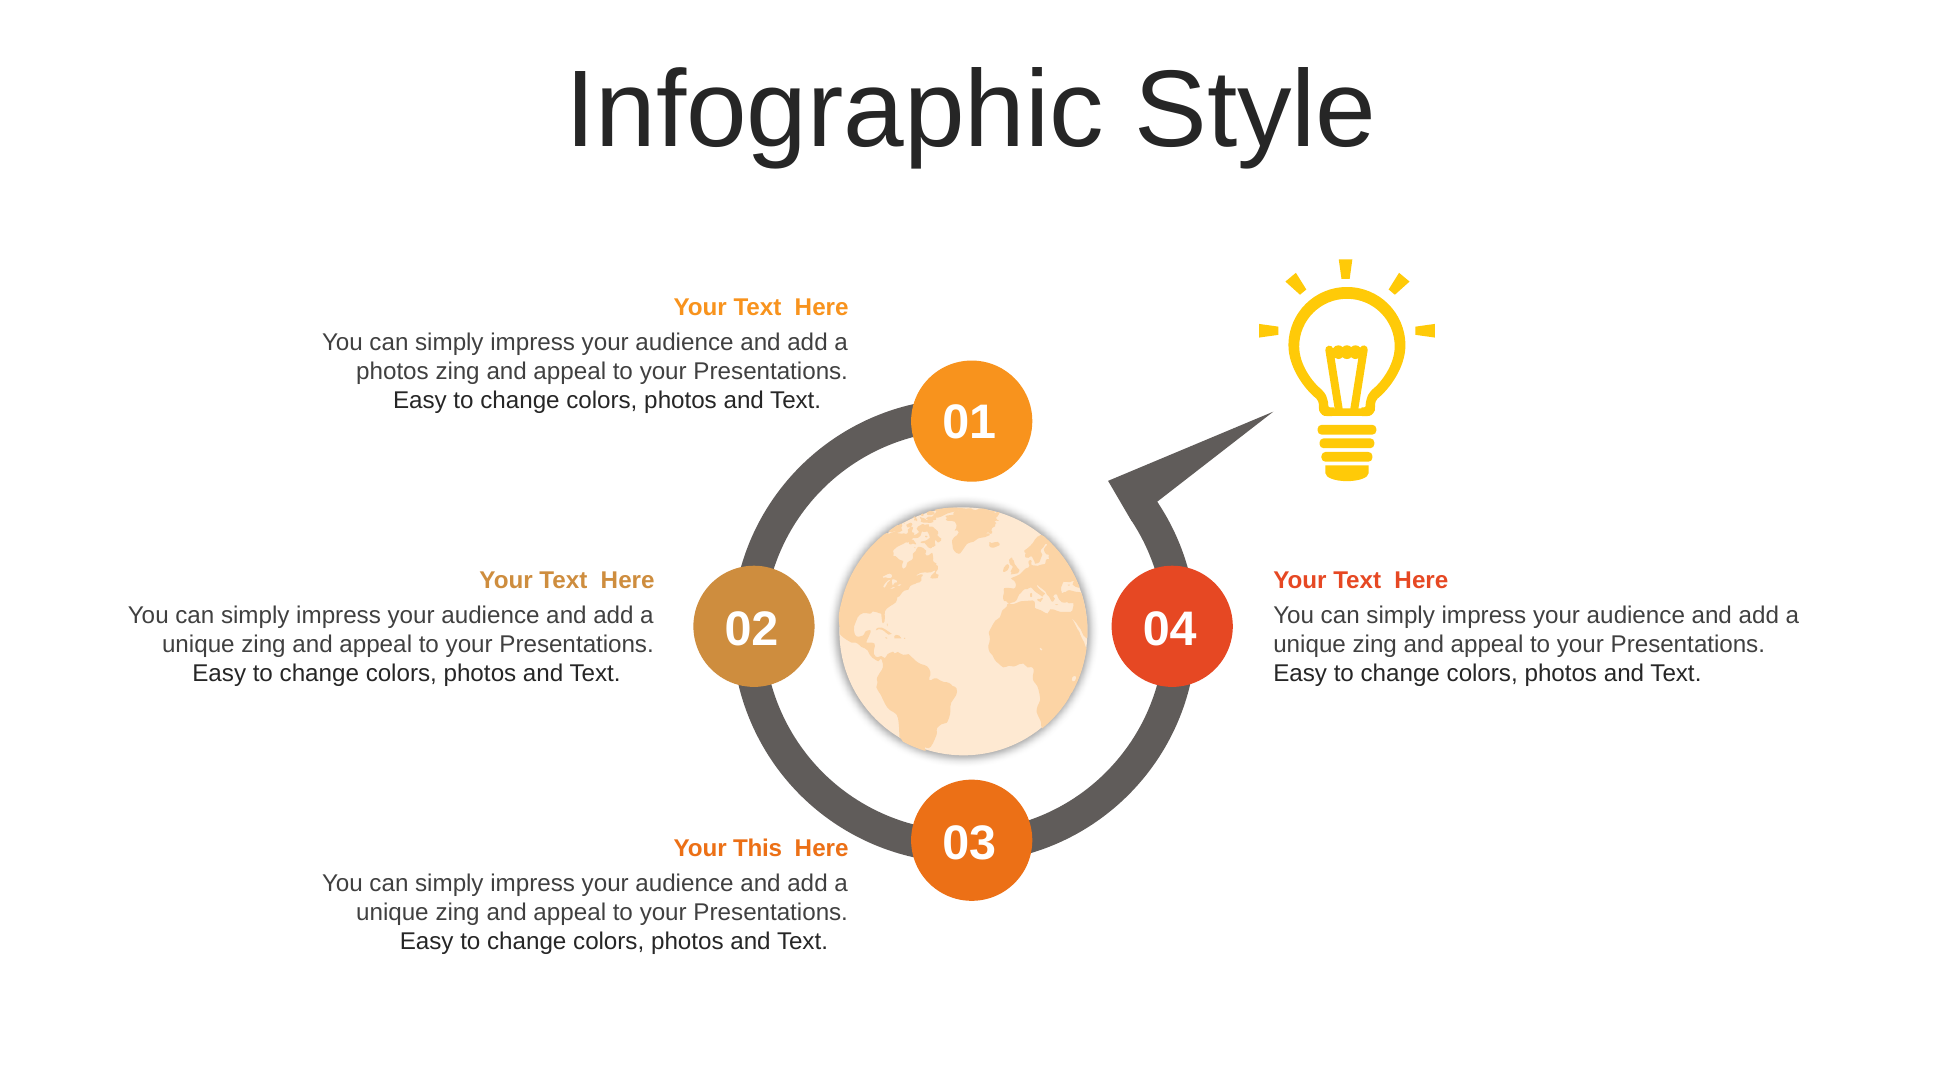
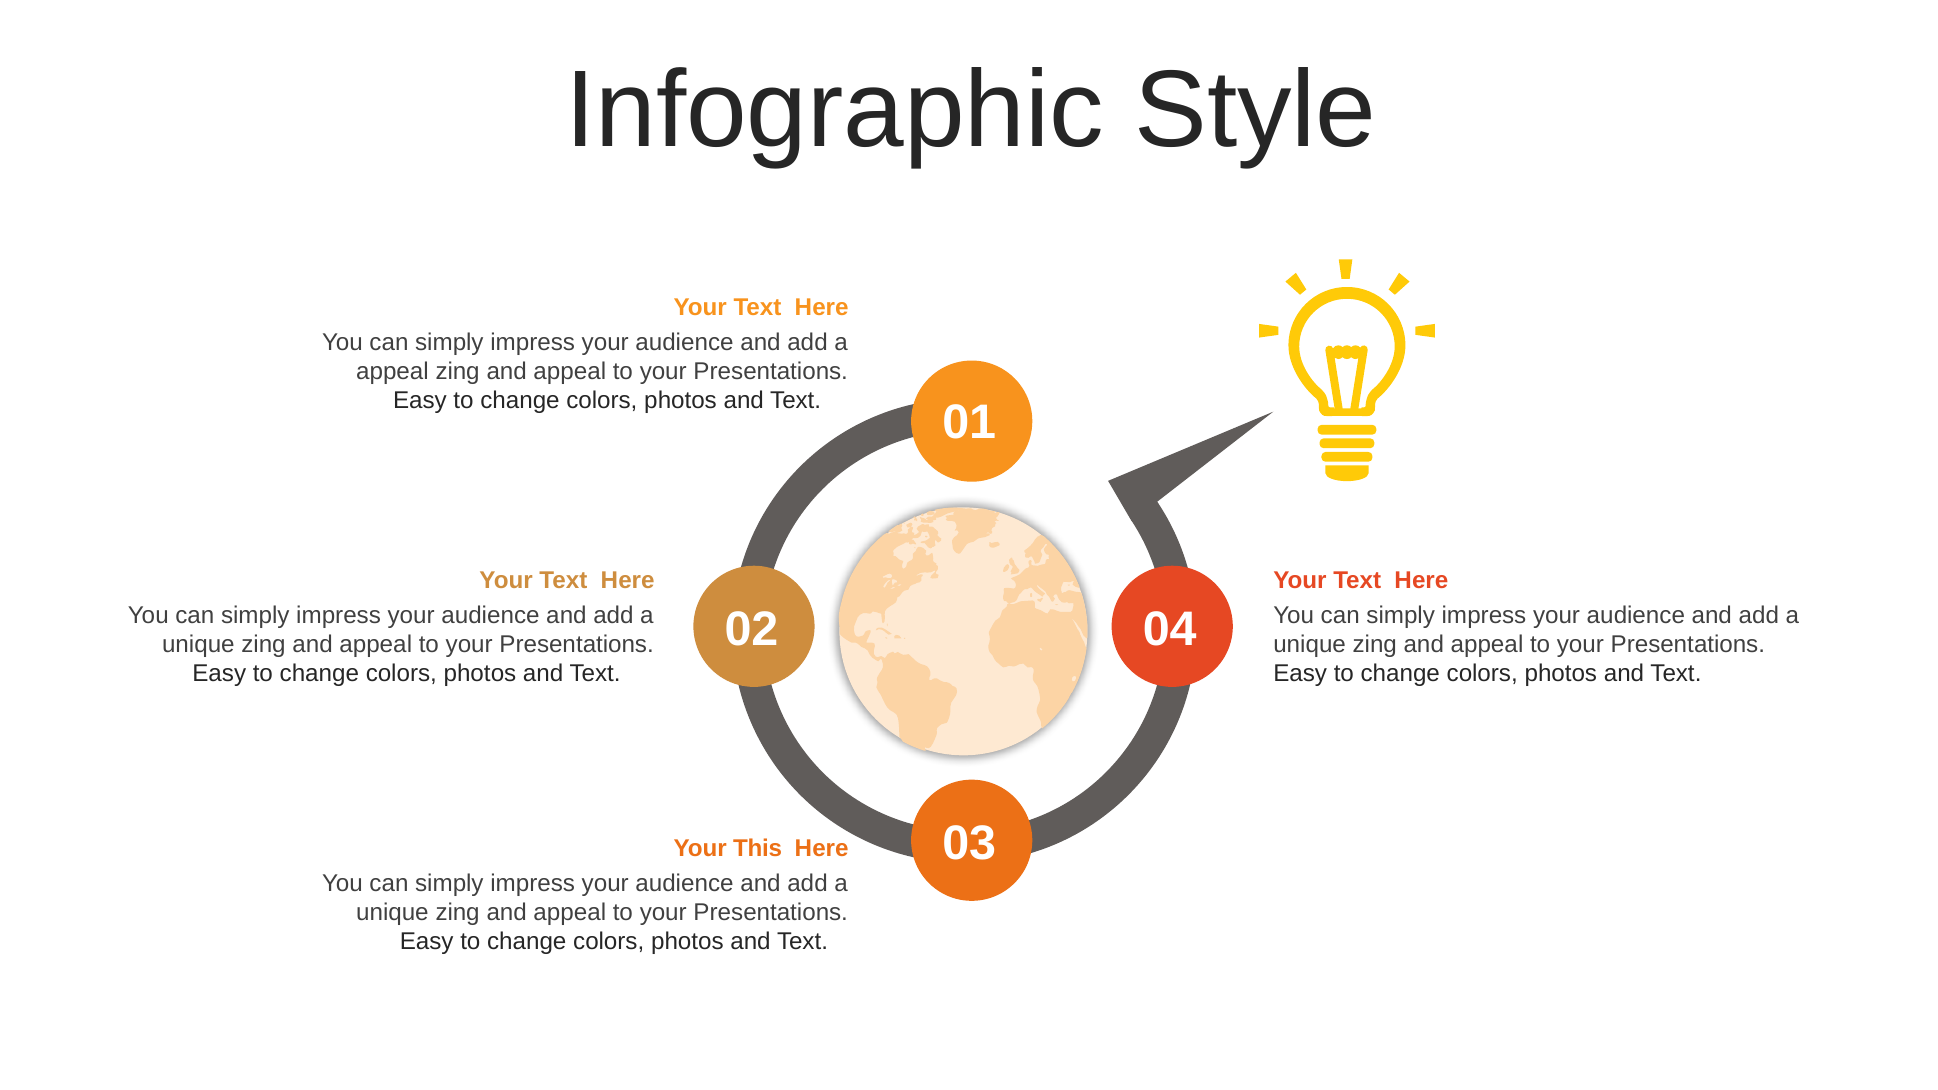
photos at (392, 371): photos -> appeal
